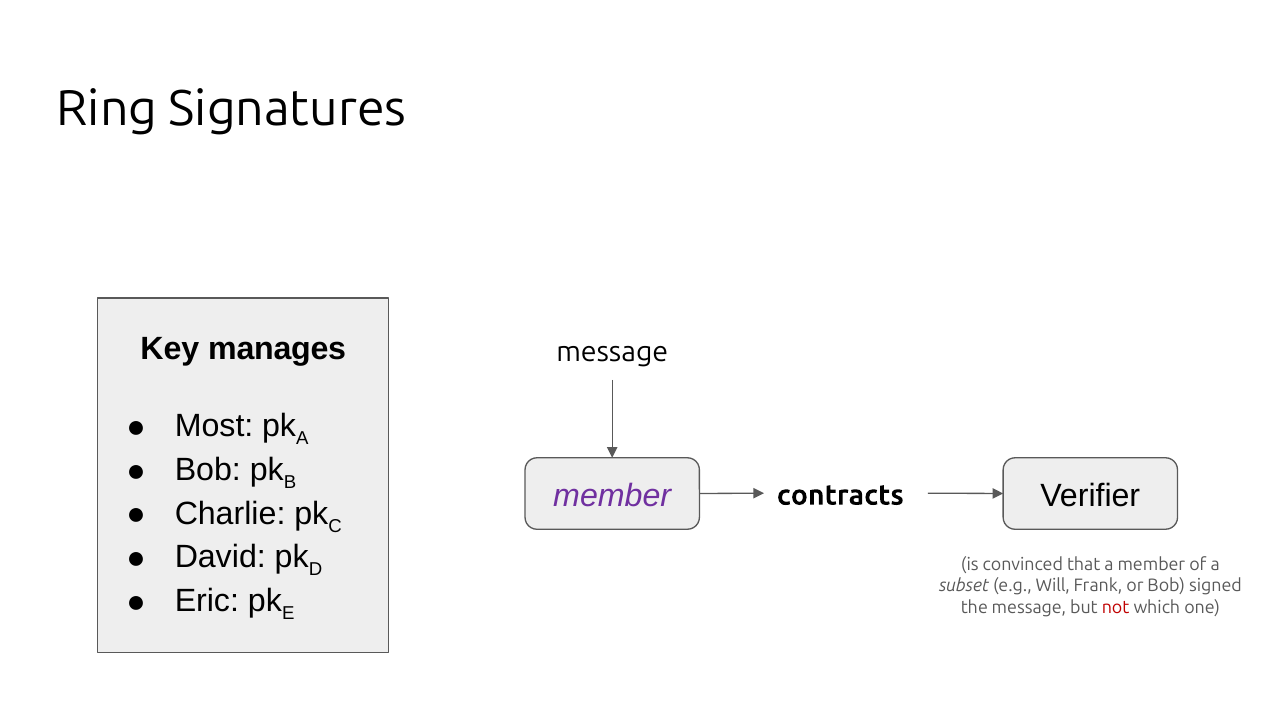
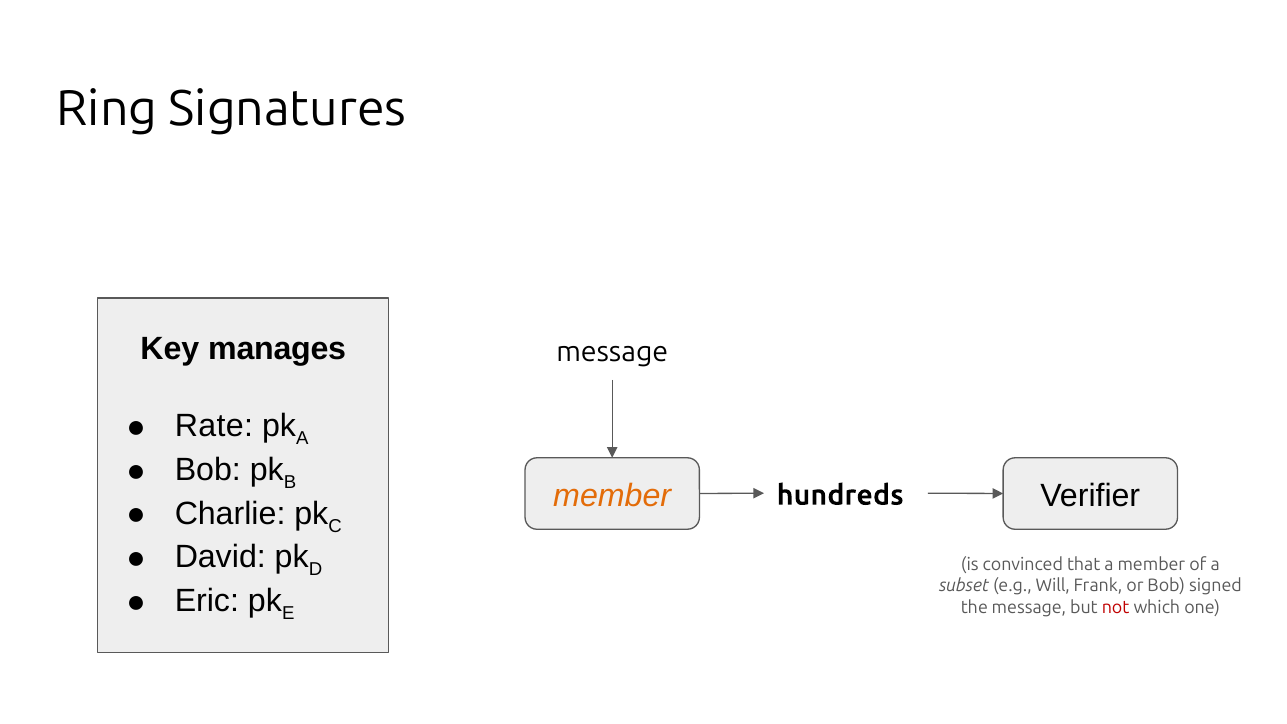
Most: Most -> Rate
member at (612, 496) colour: purple -> orange
contracts: contracts -> hundreds
